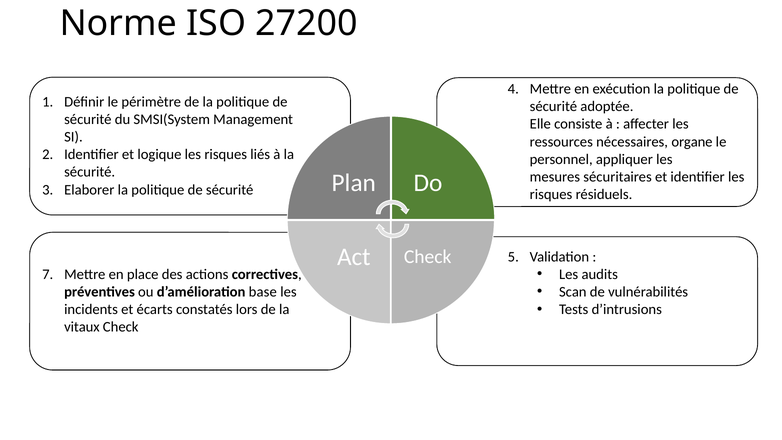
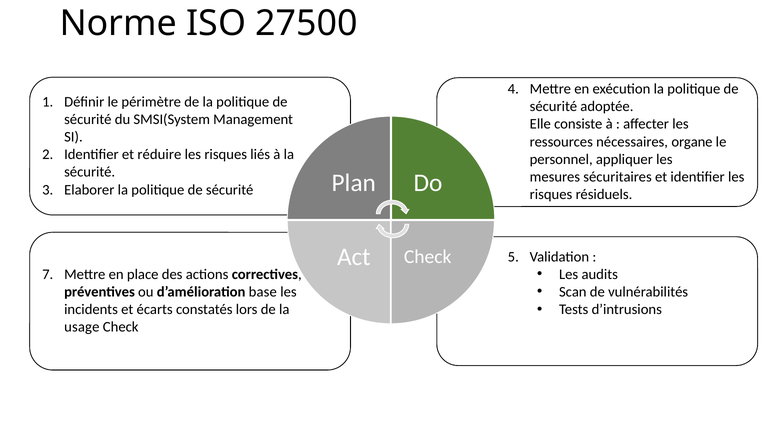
27200: 27200 -> 27500
logique: logique -> réduire
vitaux: vitaux -> usage
